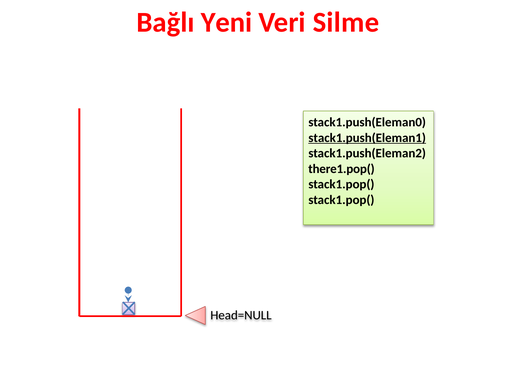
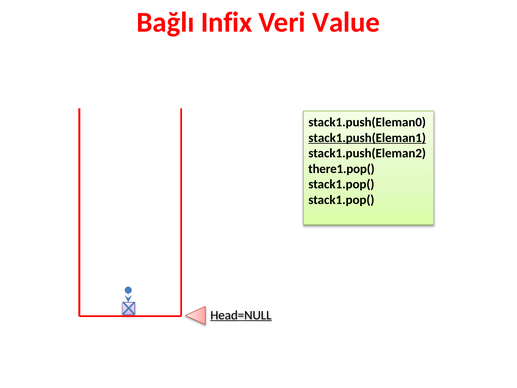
Yeni: Yeni -> Infix
Silme: Silme -> Value
Head=NULL underline: none -> present
